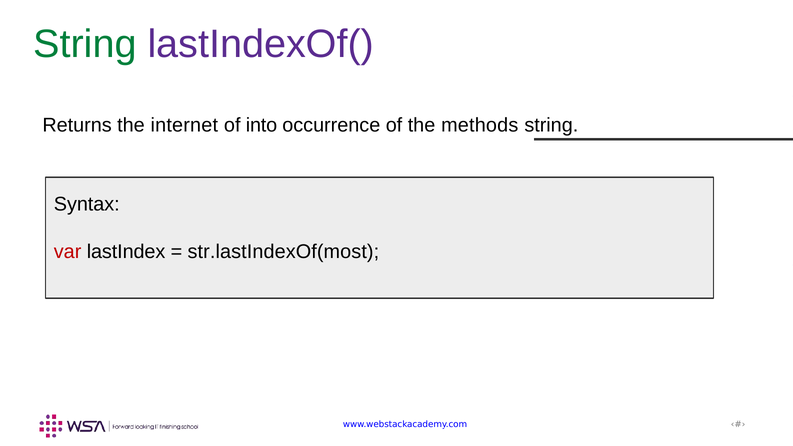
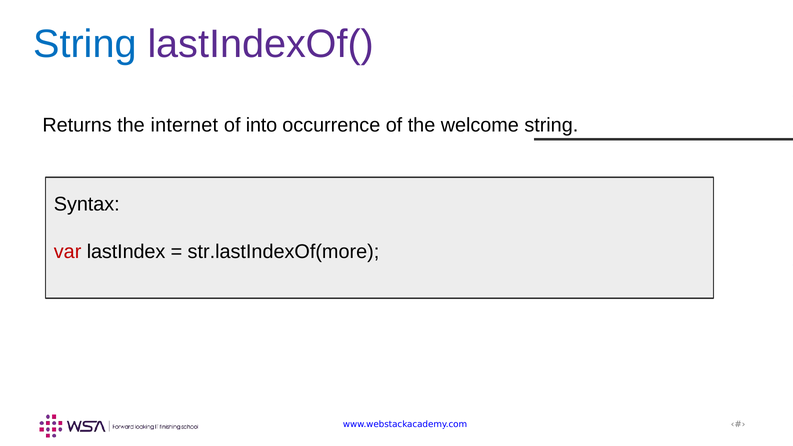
String at (85, 44) colour: green -> blue
methods: methods -> welcome
str.lastIndexOf(most: str.lastIndexOf(most -> str.lastIndexOf(more
